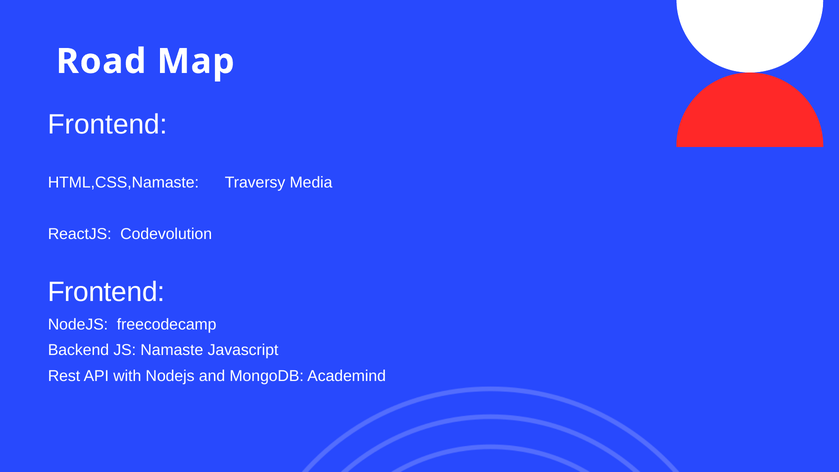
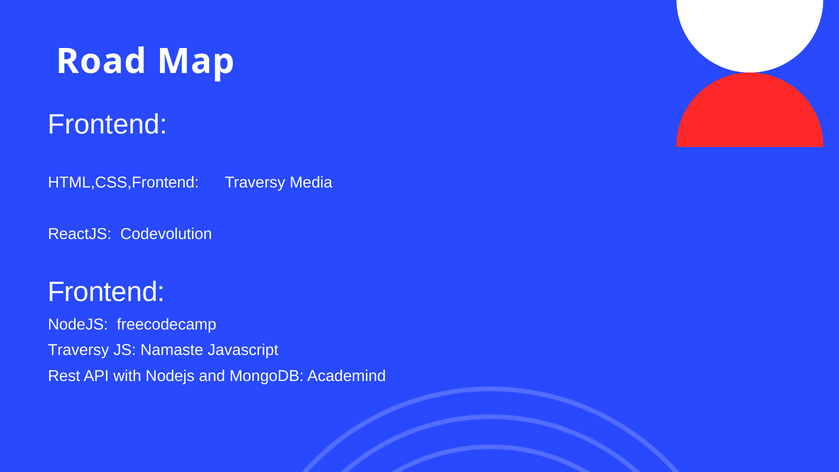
HTML,CSS,Namaste: HTML,CSS,Namaste -> HTML,CSS,Frontend
Backend at (78, 350): Backend -> Traversy
